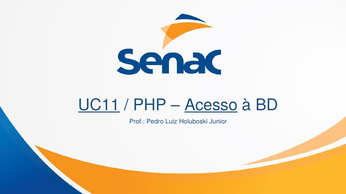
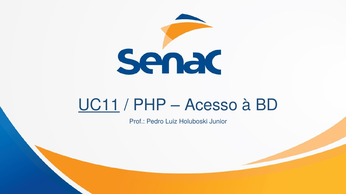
Acesso underline: present -> none
